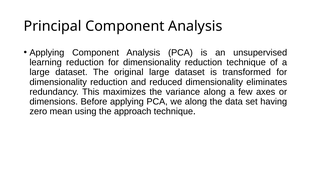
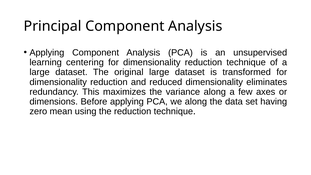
learning reduction: reduction -> centering
the approach: approach -> reduction
